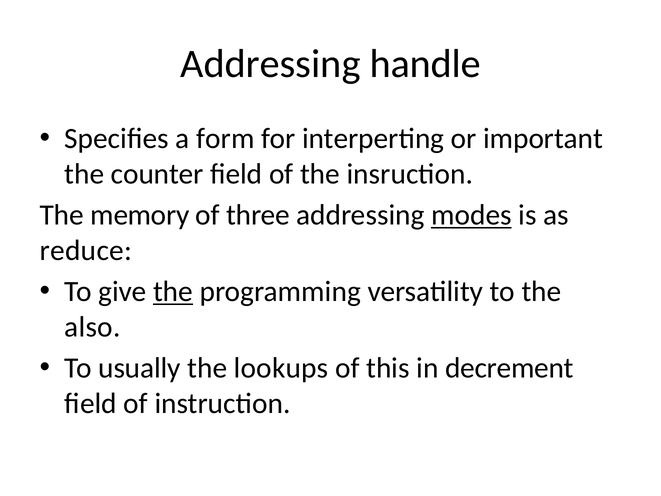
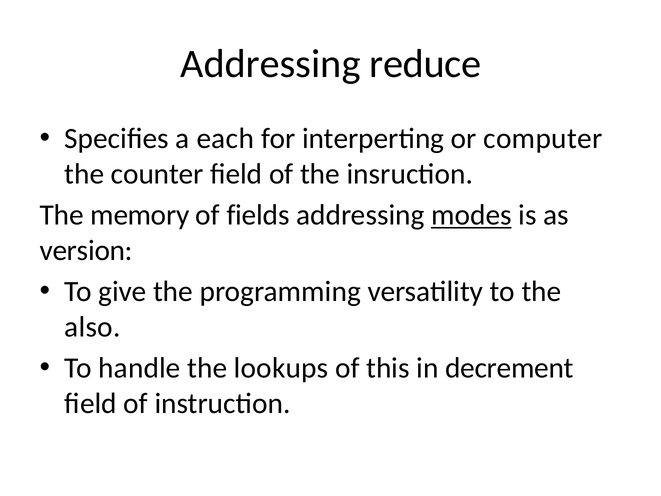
handle: handle -> reduce
form: form -> each
important: important -> computer
three: three -> fields
reduce: reduce -> version
the at (173, 291) underline: present -> none
usually: usually -> handle
